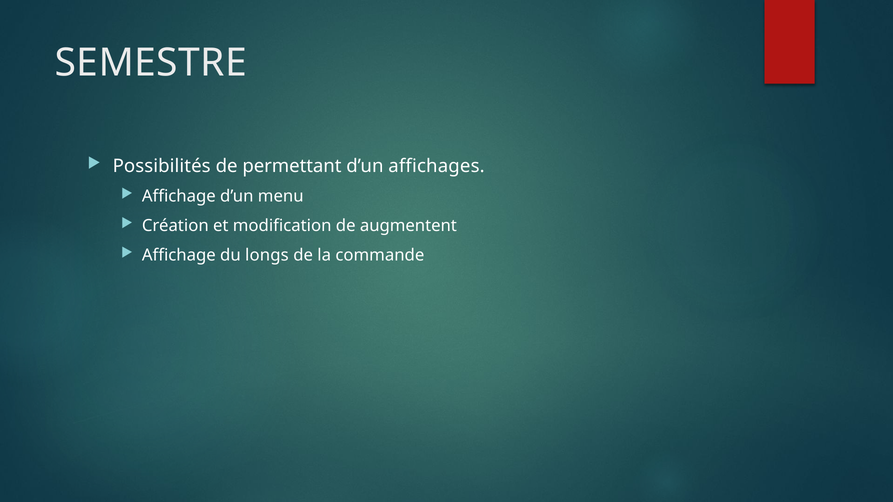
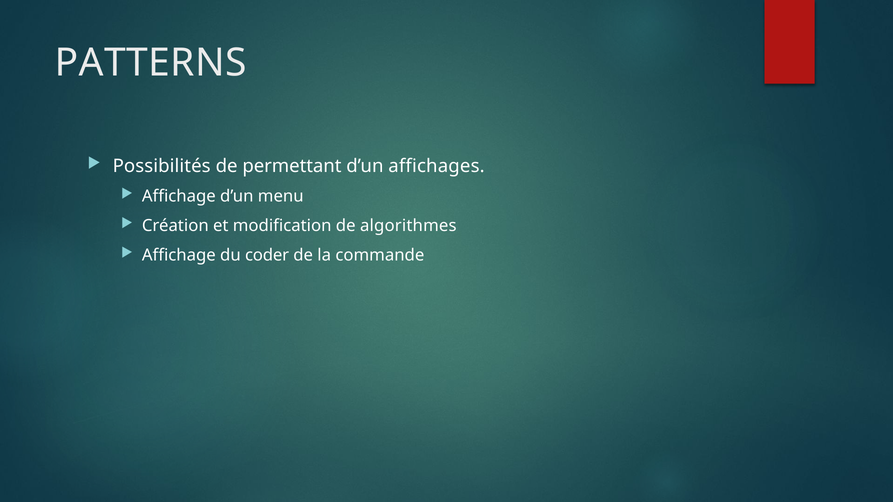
SEMESTRE: SEMESTRE -> PATTERNS
augmentent: augmentent -> algorithmes
longs: longs -> coder
